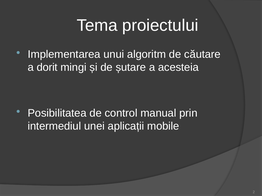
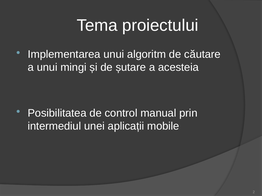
a dorit: dorit -> unui
